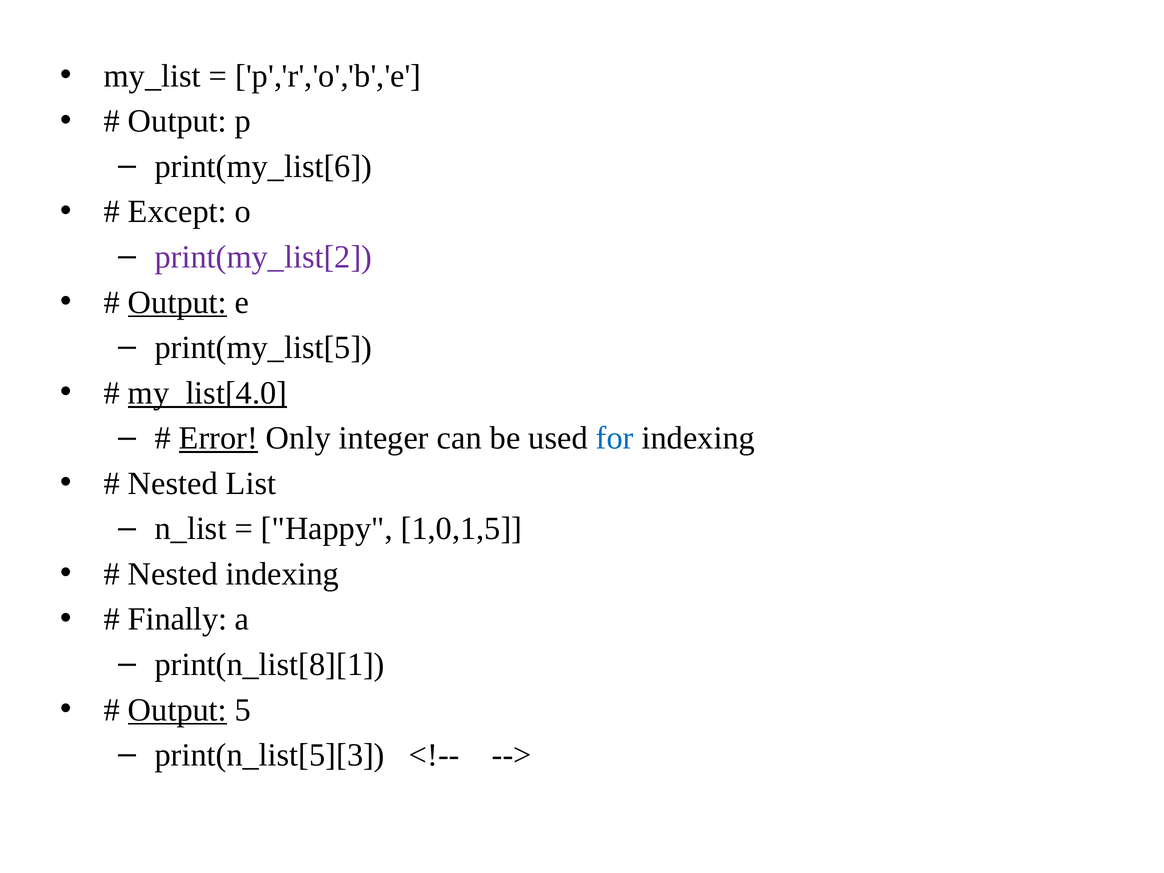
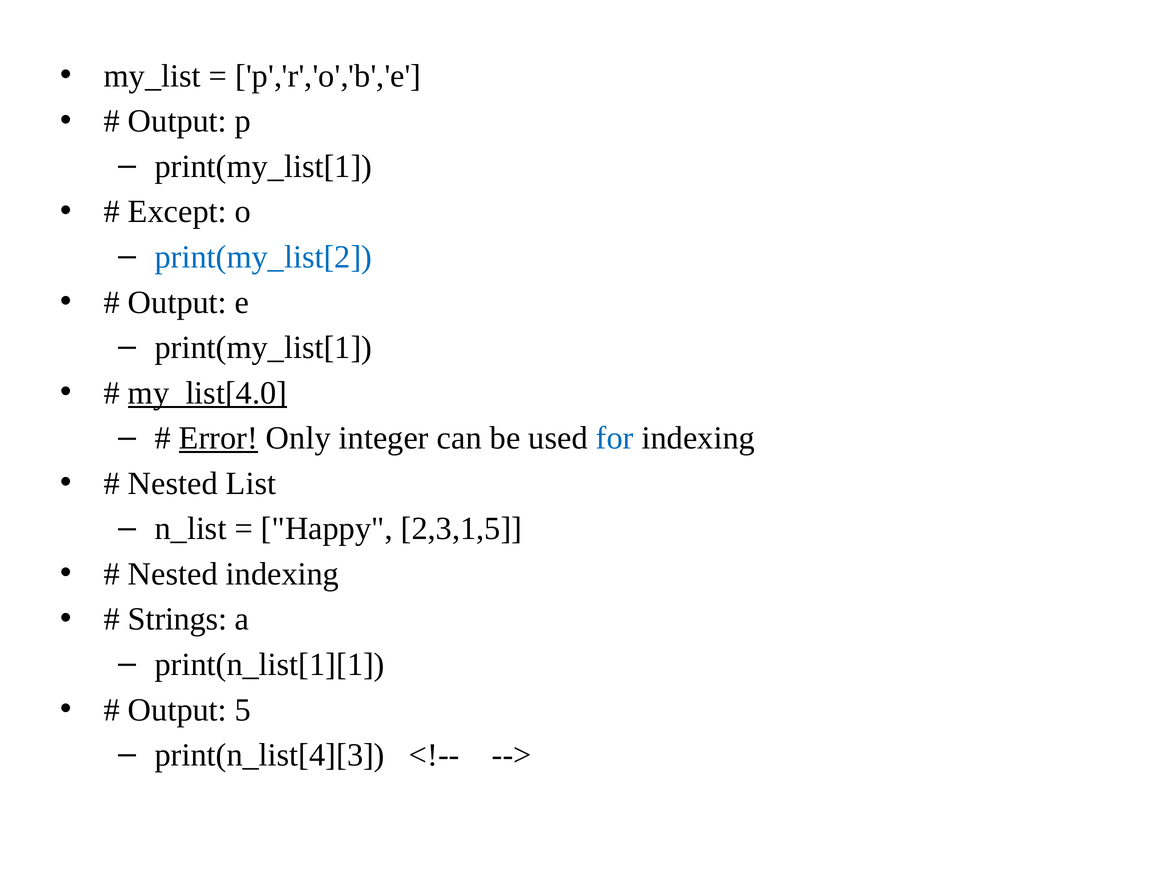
print(my_list[6 at (263, 167): print(my_list[6 -> print(my_list[1
print(my_list[2 colour: purple -> blue
Output at (177, 302) underline: present -> none
print(my_list[5 at (263, 348): print(my_list[5 -> print(my_list[1
1,0,1,5: 1,0,1,5 -> 2,3,1,5
Finally: Finally -> Strings
print(n_list[8][1: print(n_list[8][1 -> print(n_list[1][1
Output at (177, 710) underline: present -> none
print(n_list[5][3: print(n_list[5][3 -> print(n_list[4][3
